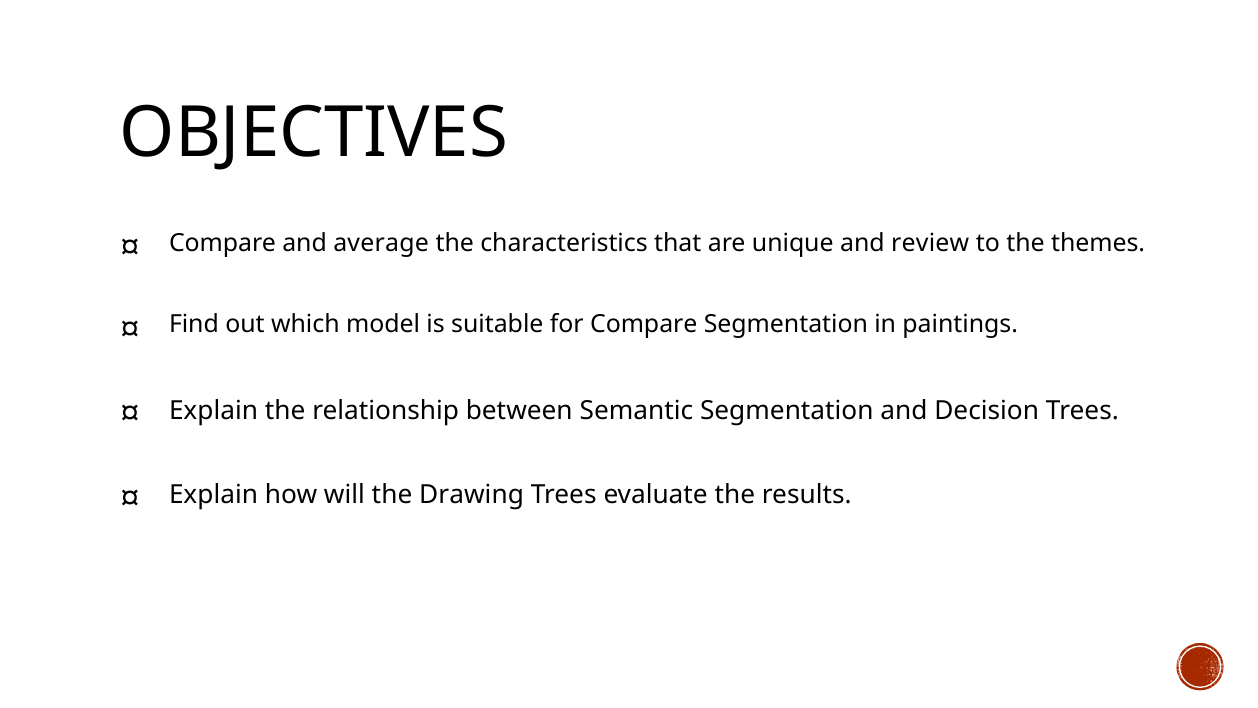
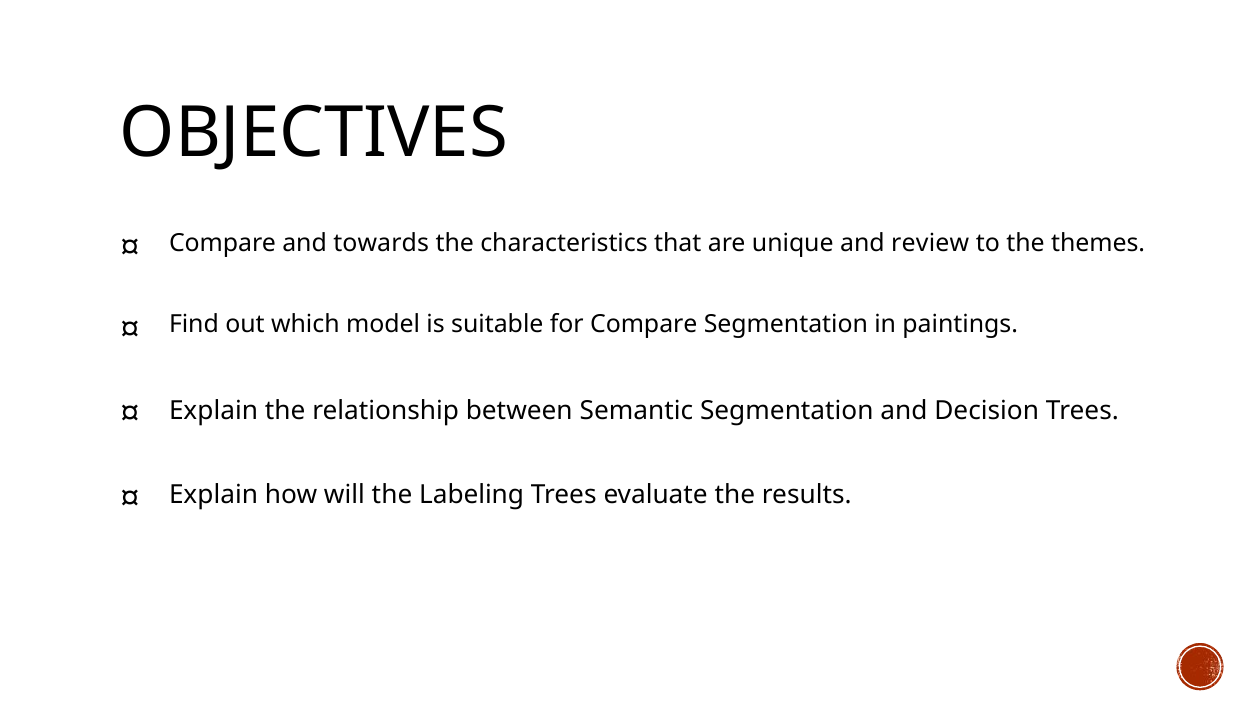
average: average -> towards
Drawing: Drawing -> Labeling
